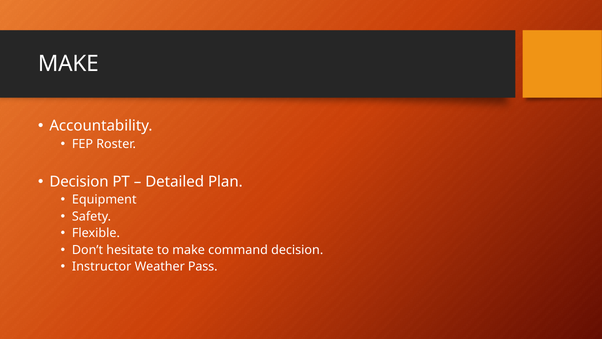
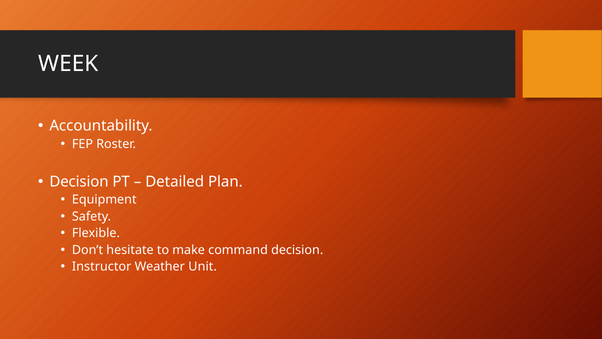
MAKE at (68, 64): MAKE -> WEEK
Pass: Pass -> Unit
